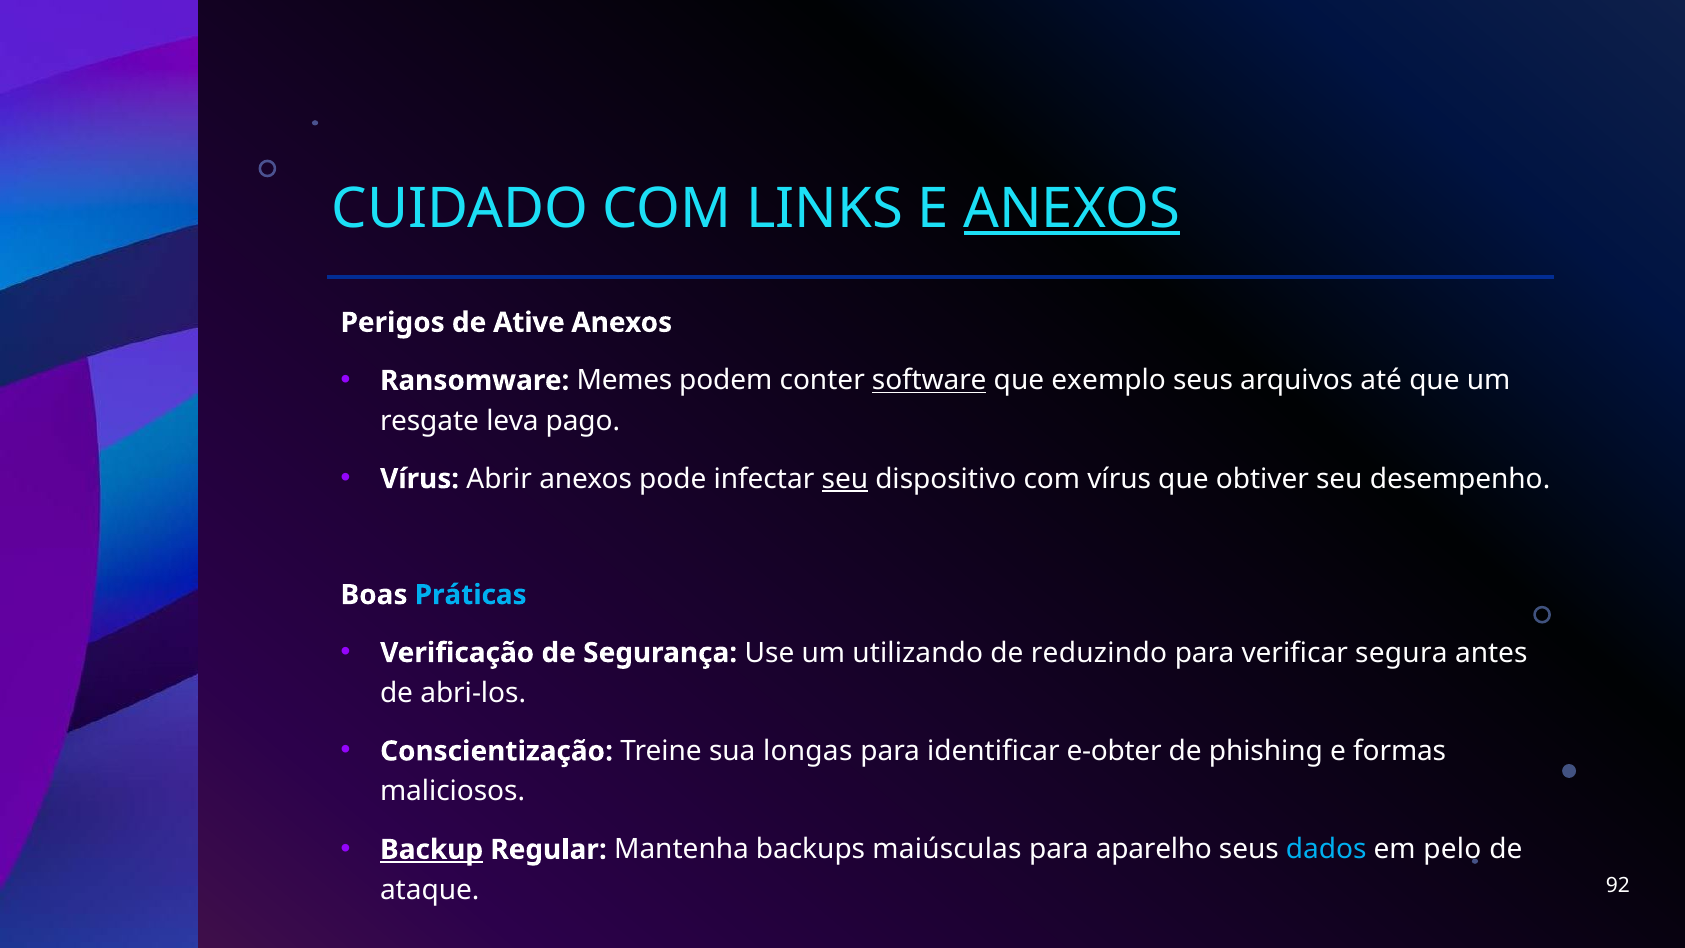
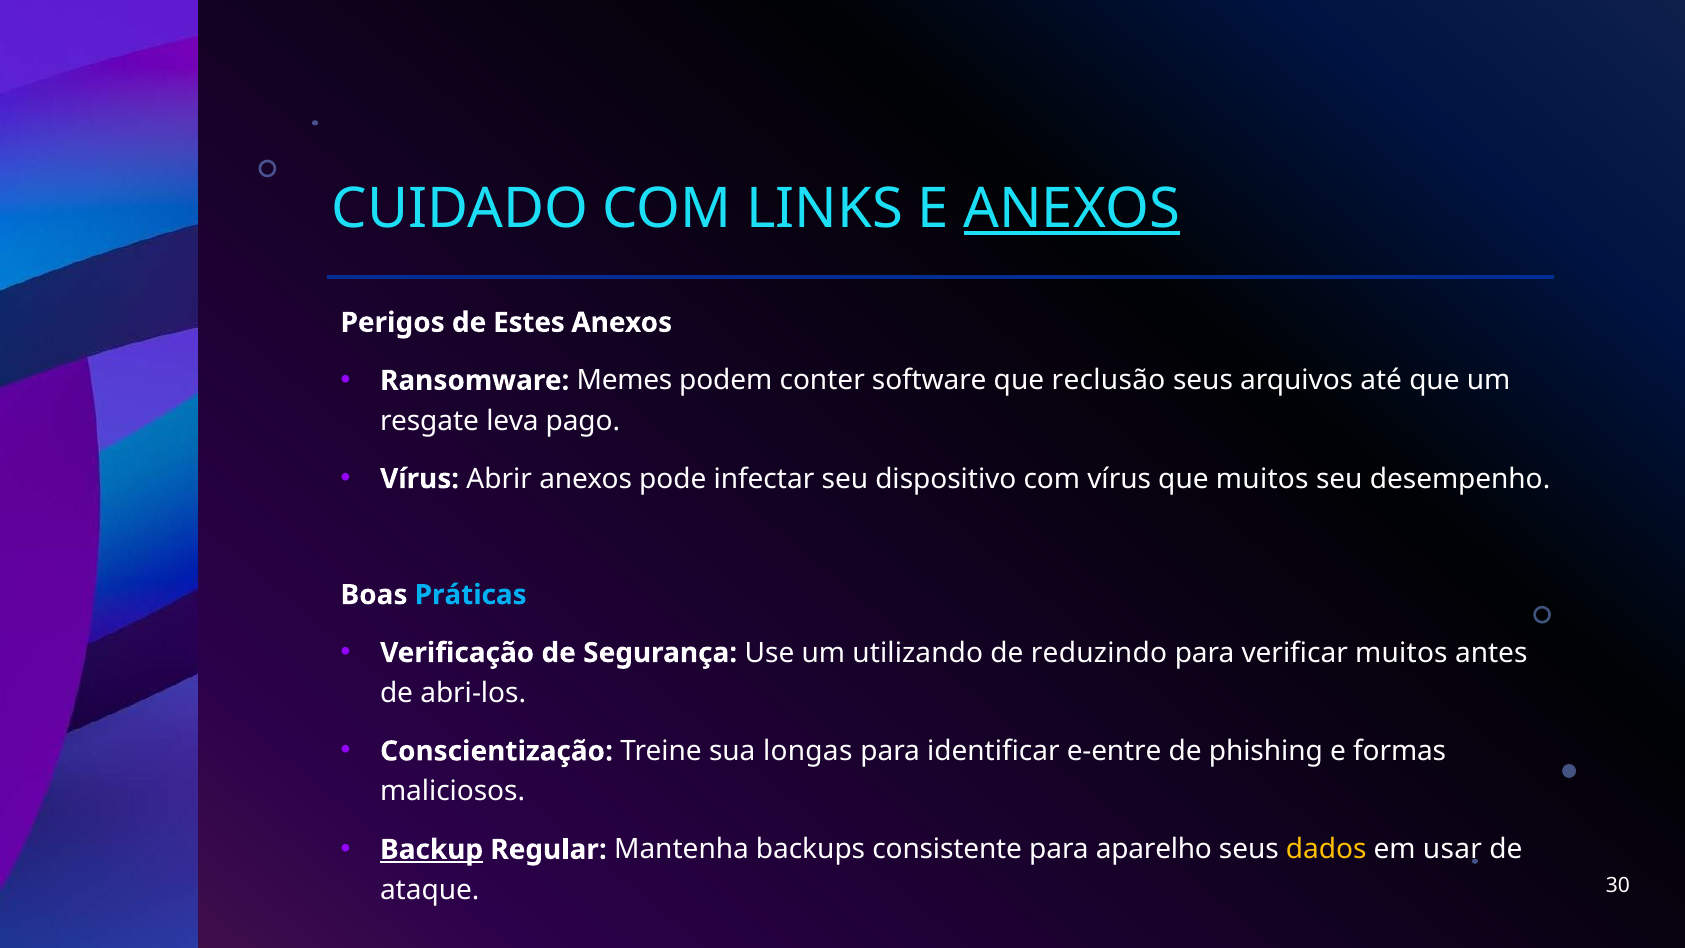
Ative: Ative -> Estes
software underline: present -> none
exemplo: exemplo -> reclusão
seu at (845, 479) underline: present -> none
que obtiver: obtiver -> muitos
verificar segura: segura -> muitos
e-obter: e-obter -> e-entre
maiúsculas: maiúsculas -> consistente
dados colour: light blue -> yellow
pelo: pelo -> usar
92: 92 -> 30
